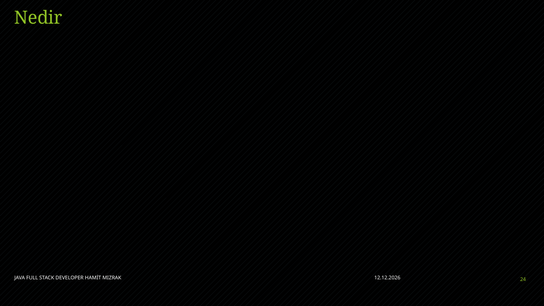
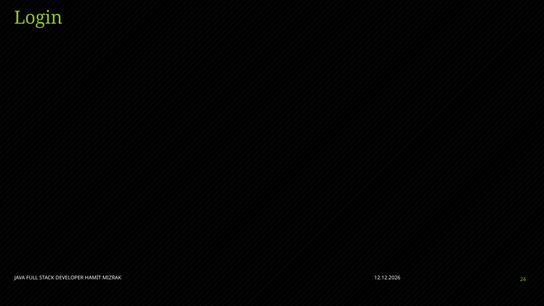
Nedir: Nedir -> Login
